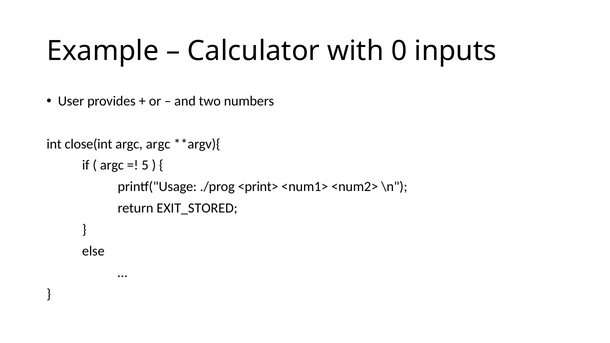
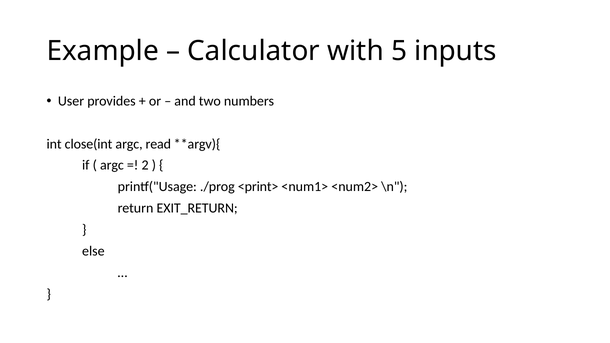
0: 0 -> 5
argc argc: argc -> read
5: 5 -> 2
EXIT_STORED: EXIT_STORED -> EXIT_RETURN
